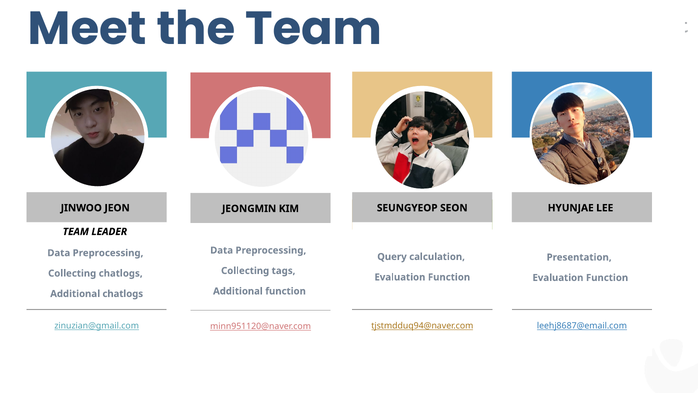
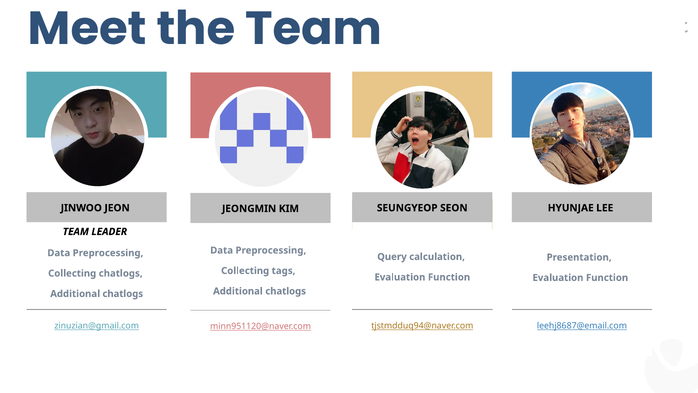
function at (286, 291): function -> chatlogs
